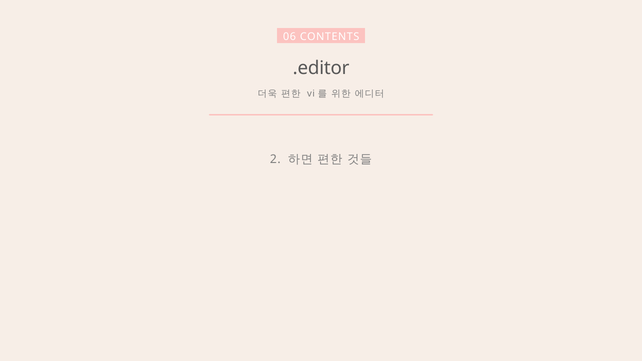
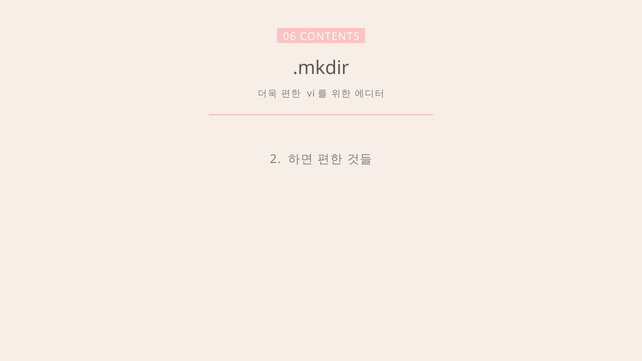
.editor: .editor -> .mkdir
